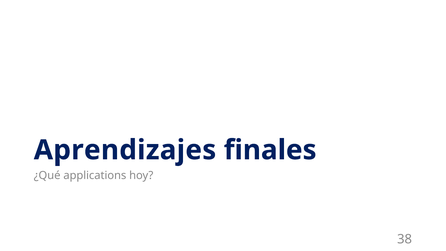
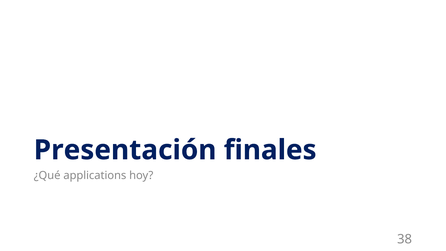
Aprendizajes: Aprendizajes -> Presentación
